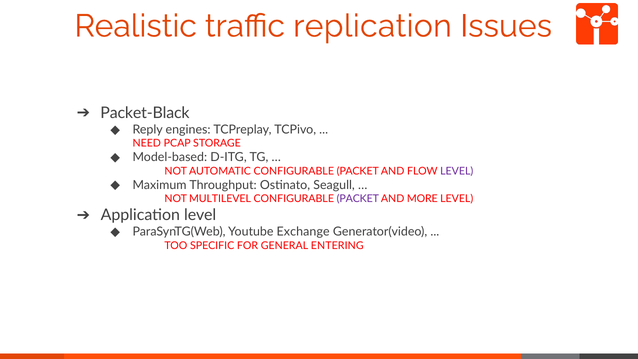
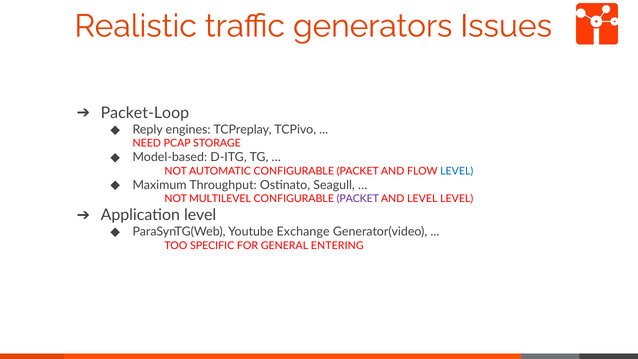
replication: replication -> generators
Packet-Black: Packet-Black -> Packet-Loop
LEVEL at (457, 171) colour: purple -> blue
AND MORE: MORE -> LEVEL
